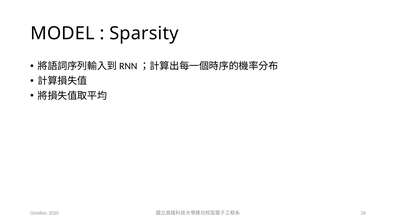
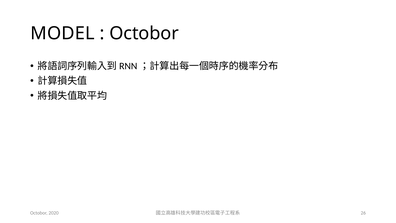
Sparsity at (144, 33): Sparsity -> Octobor
